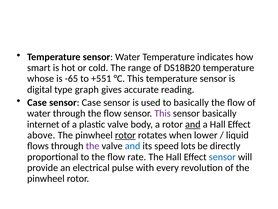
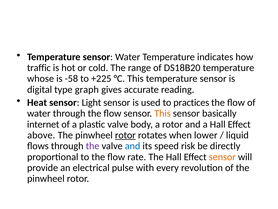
smart: smart -> traffic
-65: -65 -> -58
+551: +551 -> +225
Case at (37, 102): Case -> Heat
sensor Case: Case -> Light
to basically: basically -> practices
This at (162, 113) colour: purple -> orange
and at (193, 124) underline: present -> none
lots: lots -> risk
sensor at (222, 157) colour: blue -> orange
